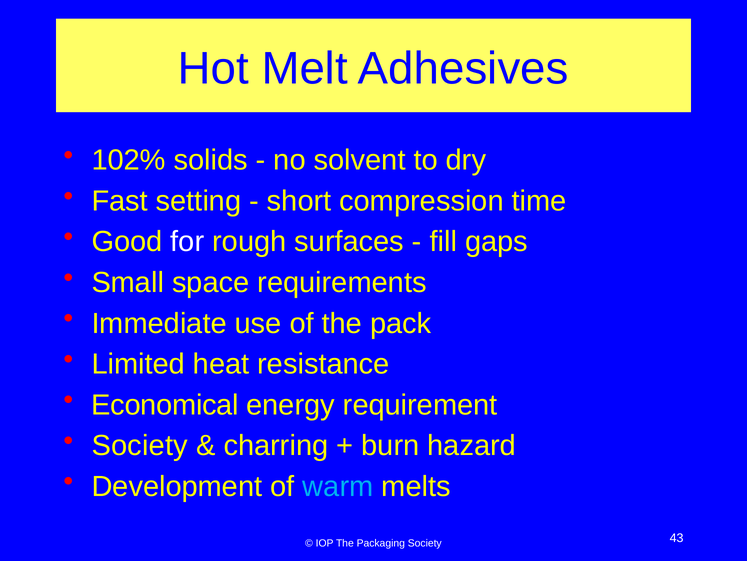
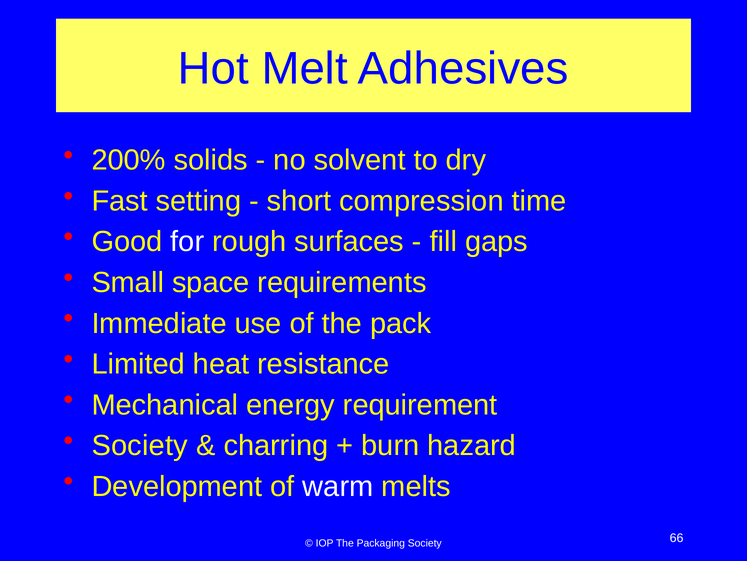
102%: 102% -> 200%
Economical: Economical -> Mechanical
warm colour: light blue -> white
43: 43 -> 66
